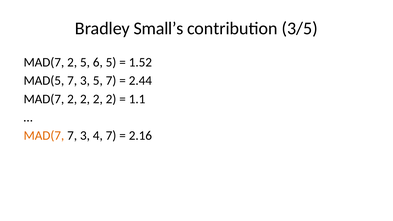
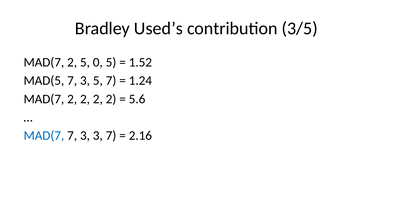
Small’s: Small’s -> Used’s
6: 6 -> 0
2.44: 2.44 -> 1.24
1.1: 1.1 -> 5.6
MAD(7 at (44, 136) colour: orange -> blue
3 4: 4 -> 3
